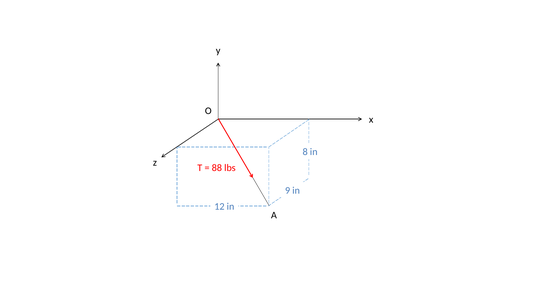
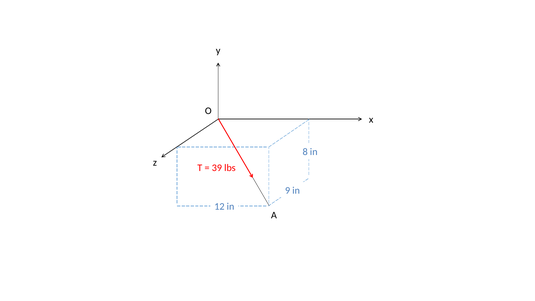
88: 88 -> 39
